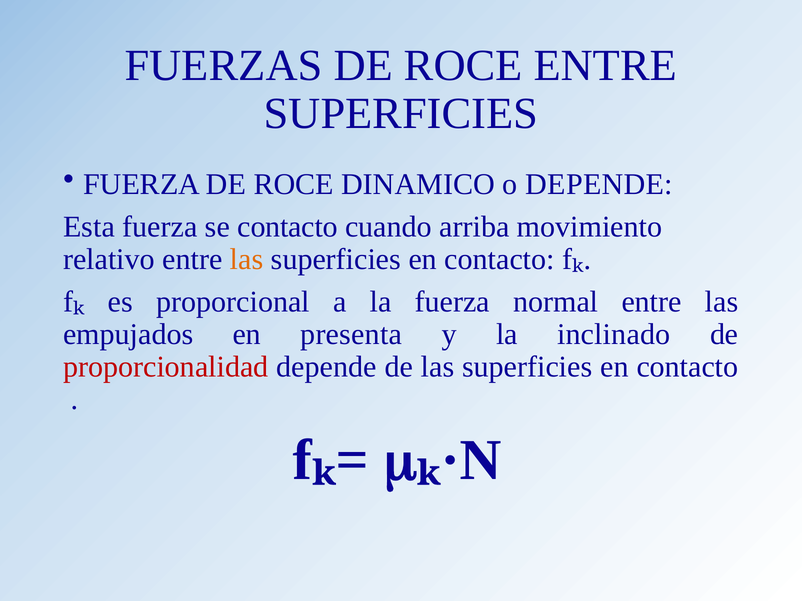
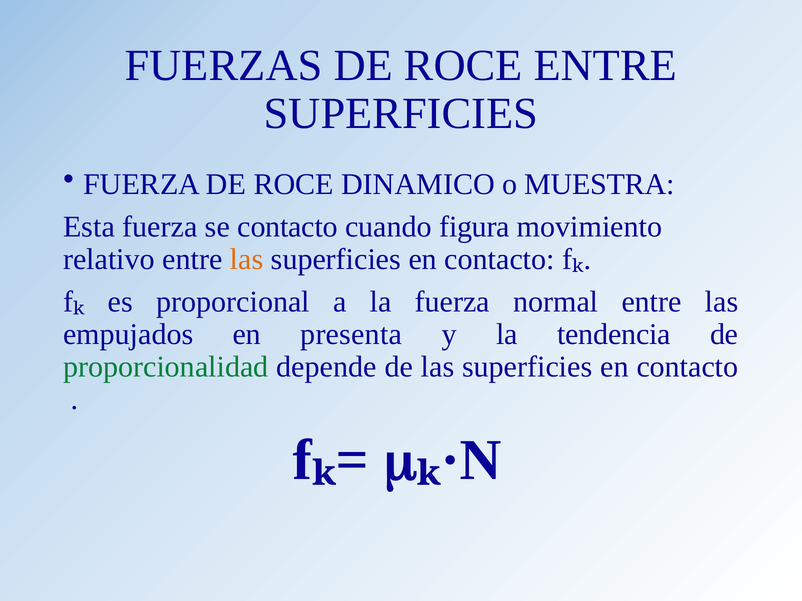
o DEPENDE: DEPENDE -> MUESTRA
arriba: arriba -> figura
inclinado: inclinado -> tendencia
proporcionalidad colour: red -> green
